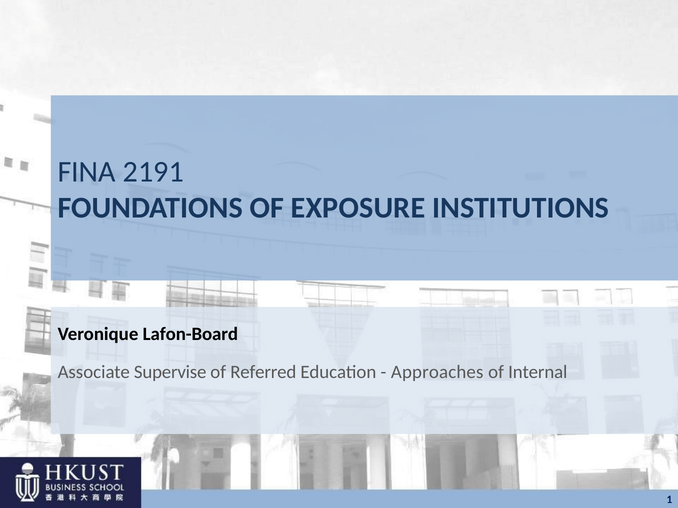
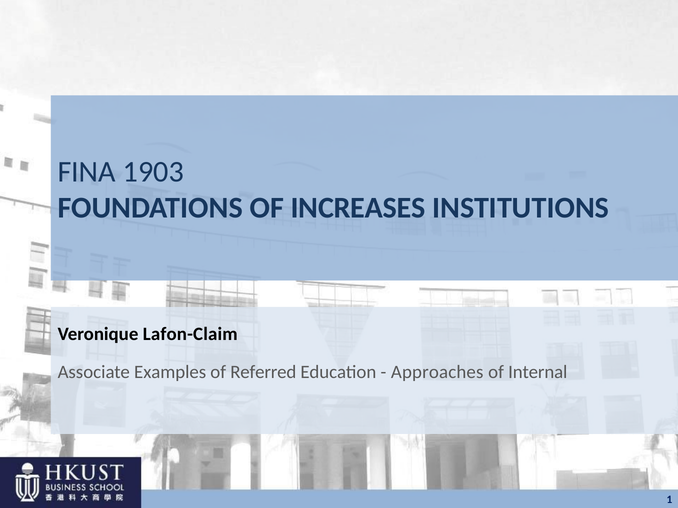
2191: 2191 -> 1903
EXPOSURE: EXPOSURE -> INCREASES
Lafon-Board: Lafon-Board -> Lafon-Claim
Supervise: Supervise -> Examples
